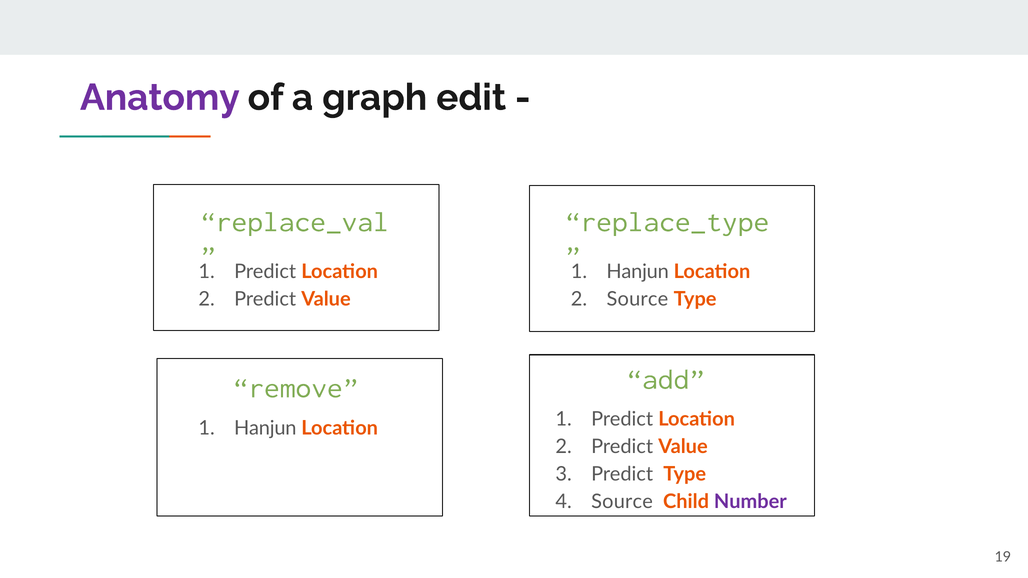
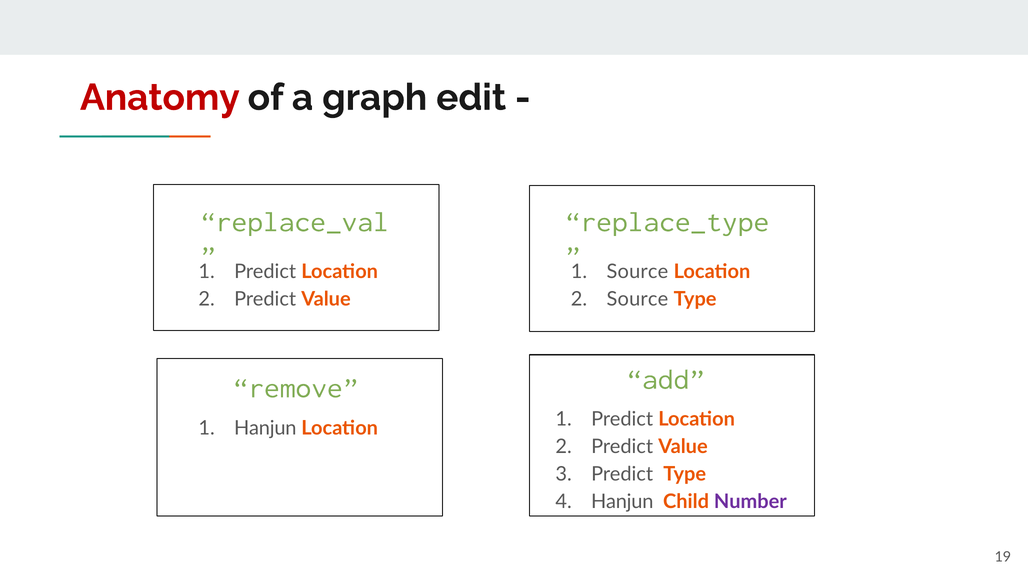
Anatomy colour: purple -> red
Hanjun at (638, 272): Hanjun -> Source
Source at (622, 502): Source -> Hanjun
